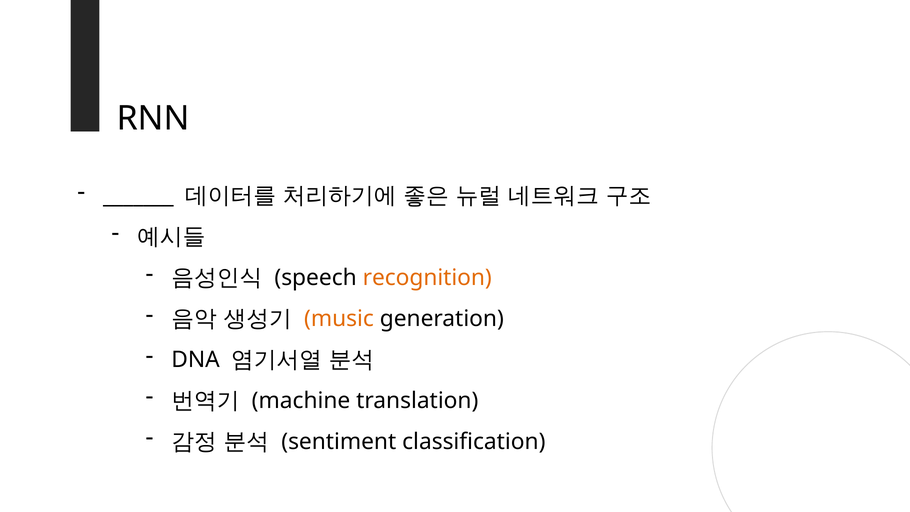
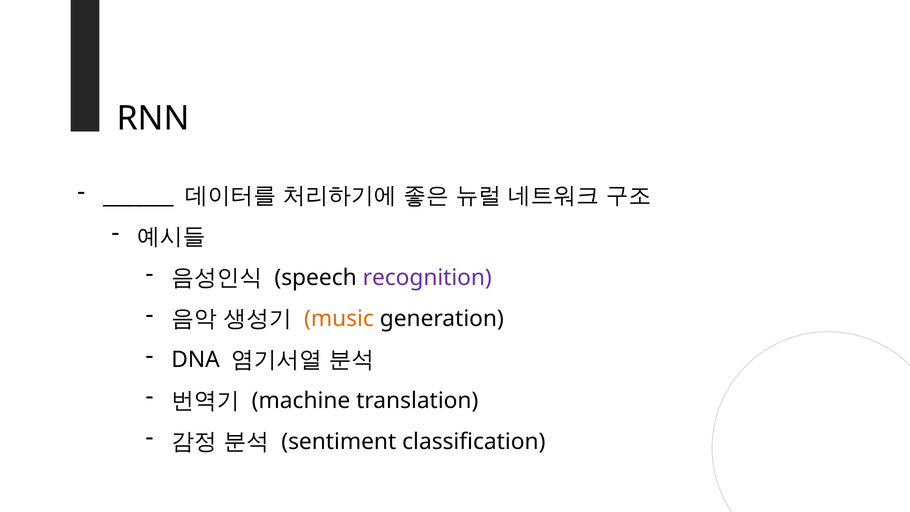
recognition colour: orange -> purple
